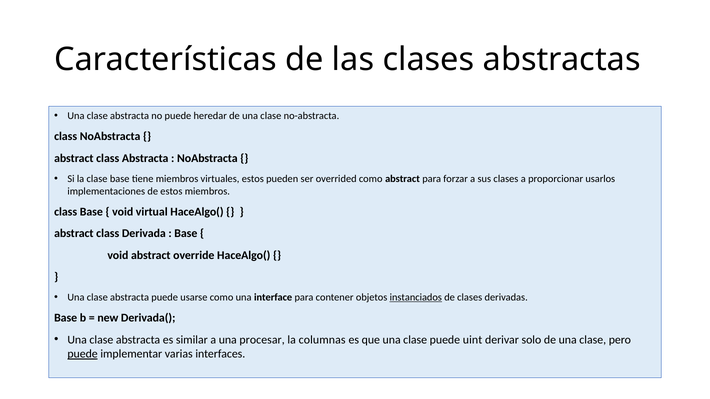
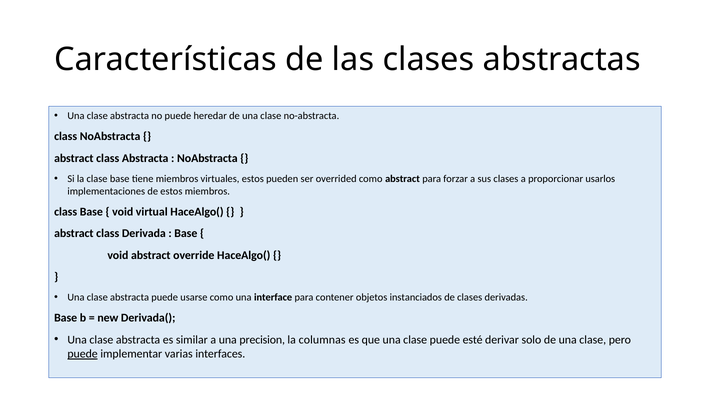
instanciados underline: present -> none
procesar: procesar -> precision
uint: uint -> esté
